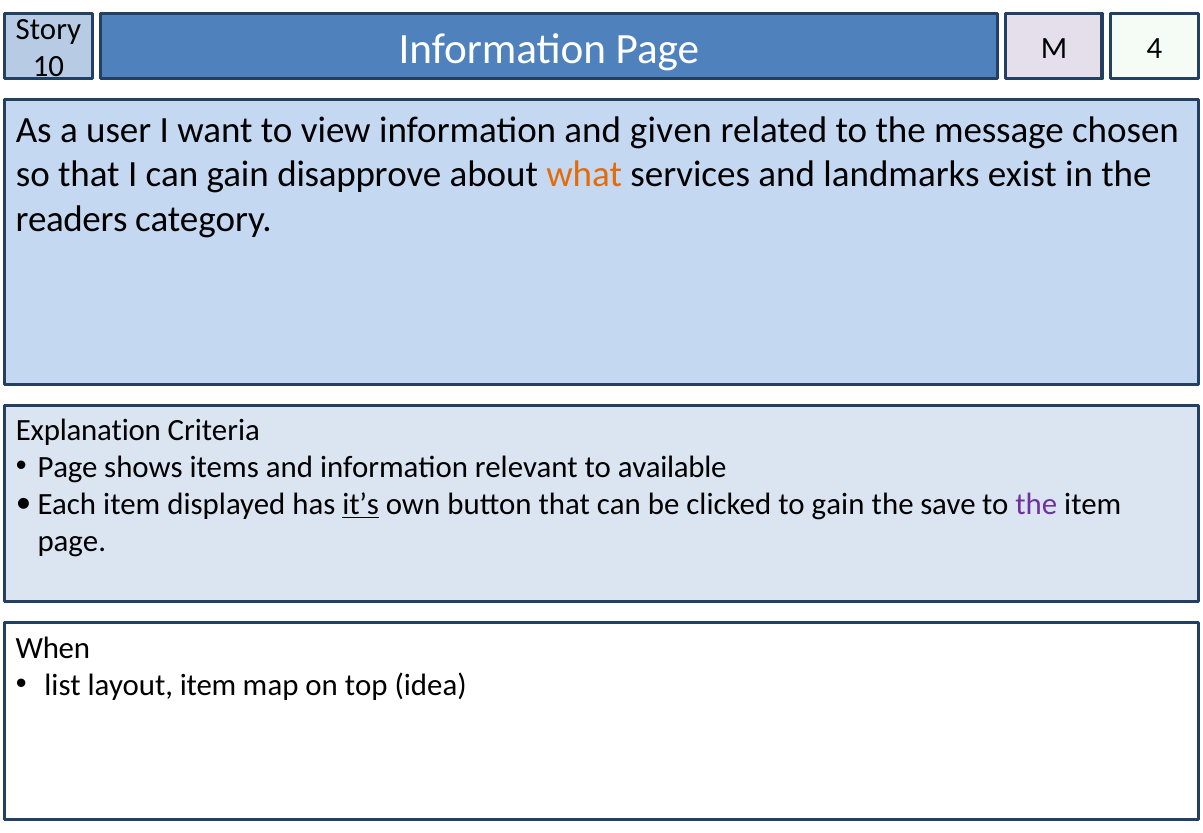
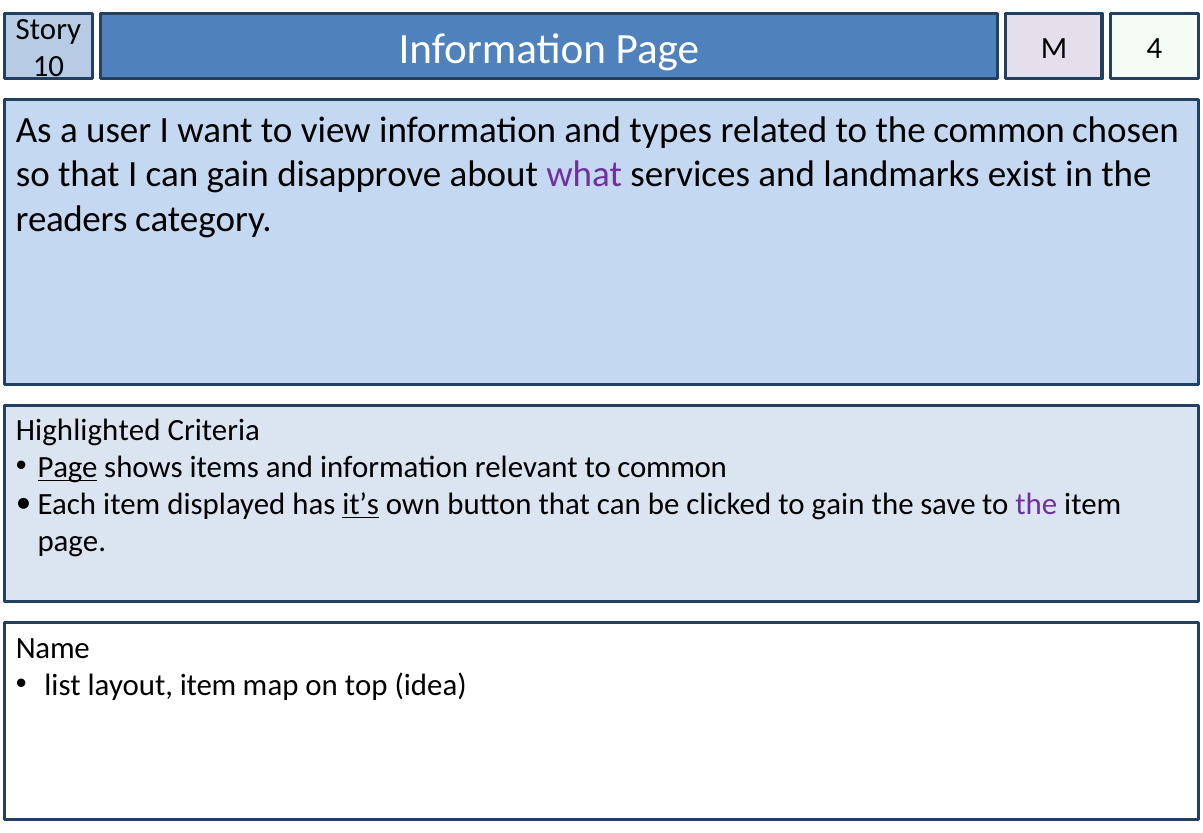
given: given -> types
the message: message -> common
what colour: orange -> purple
Explanation: Explanation -> Highlighted
Page at (68, 467) underline: none -> present
to available: available -> common
When: When -> Name
